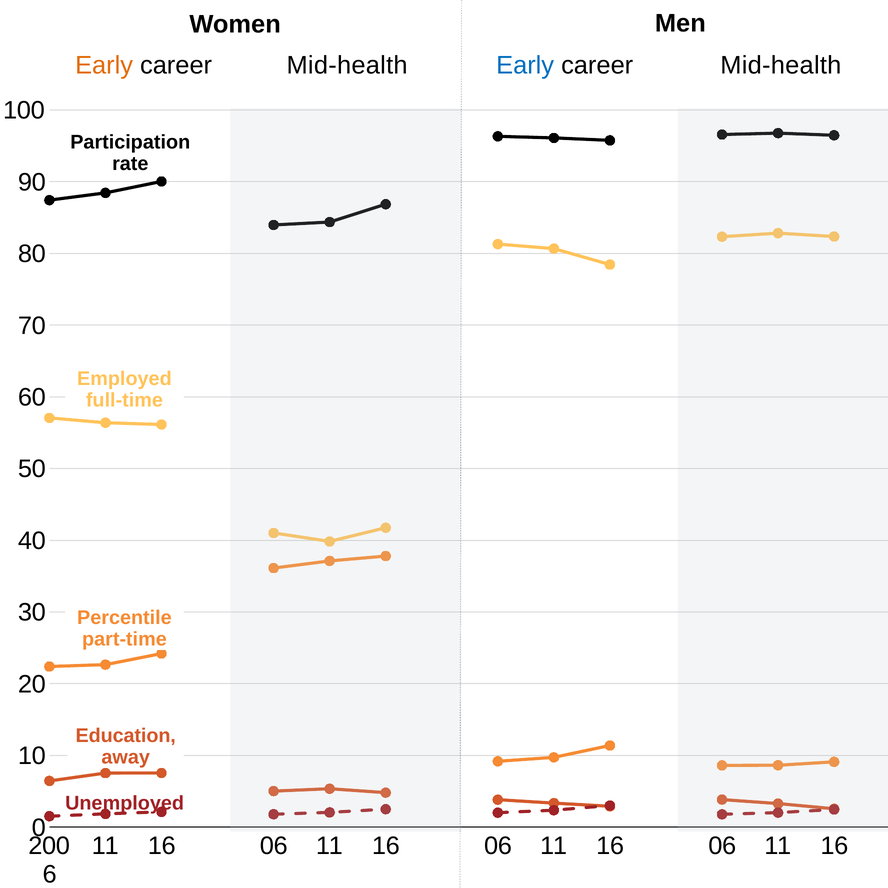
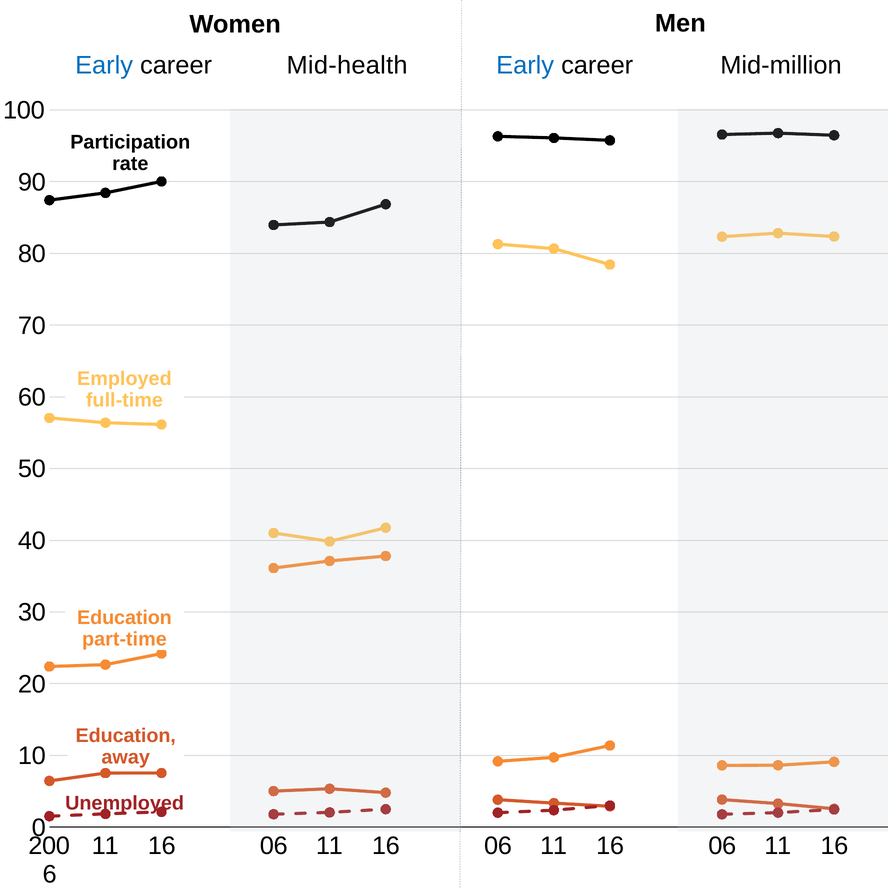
Early at (104, 65) colour: orange -> blue
Mid-health at (781, 65): Mid-health -> Mid-million
Percentile at (124, 618): Percentile -> Education
